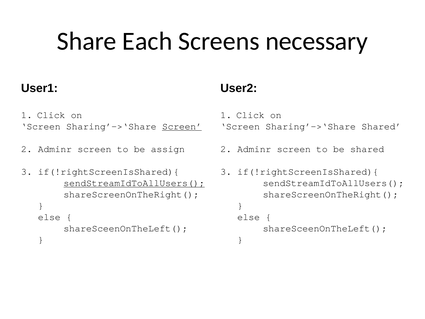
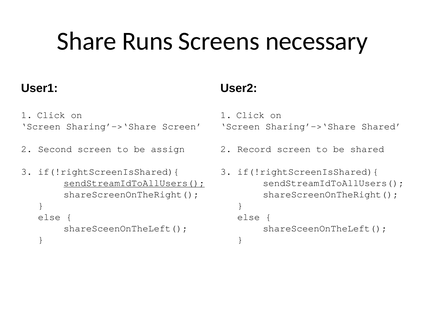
Each: Each -> Runs
Screen at (182, 126) underline: present -> none
Adminr at (55, 149): Adminr -> Second
Adminr at (254, 149): Adminr -> Record
